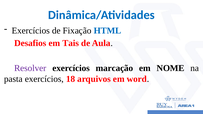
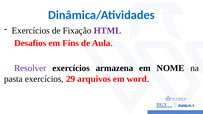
HTML colour: blue -> purple
Tais: Tais -> Fins
marcação: marcação -> armazena
18: 18 -> 29
